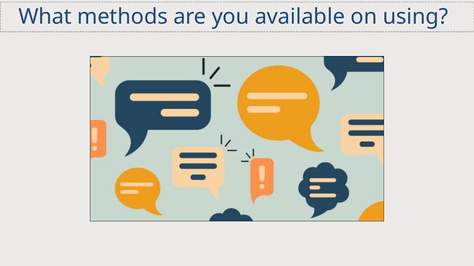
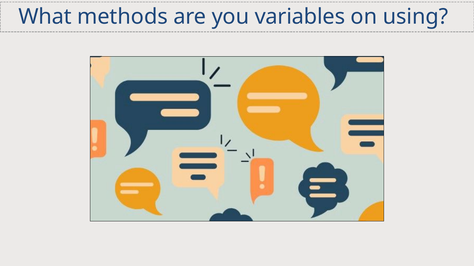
available: available -> variables
